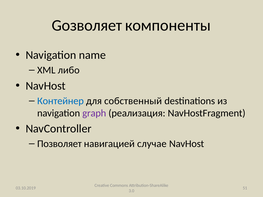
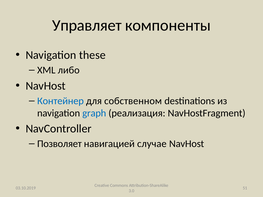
Gозволяет: Gозволяет -> Управляет
name: name -> these
собственный: собственный -> собственном
graph colour: purple -> blue
